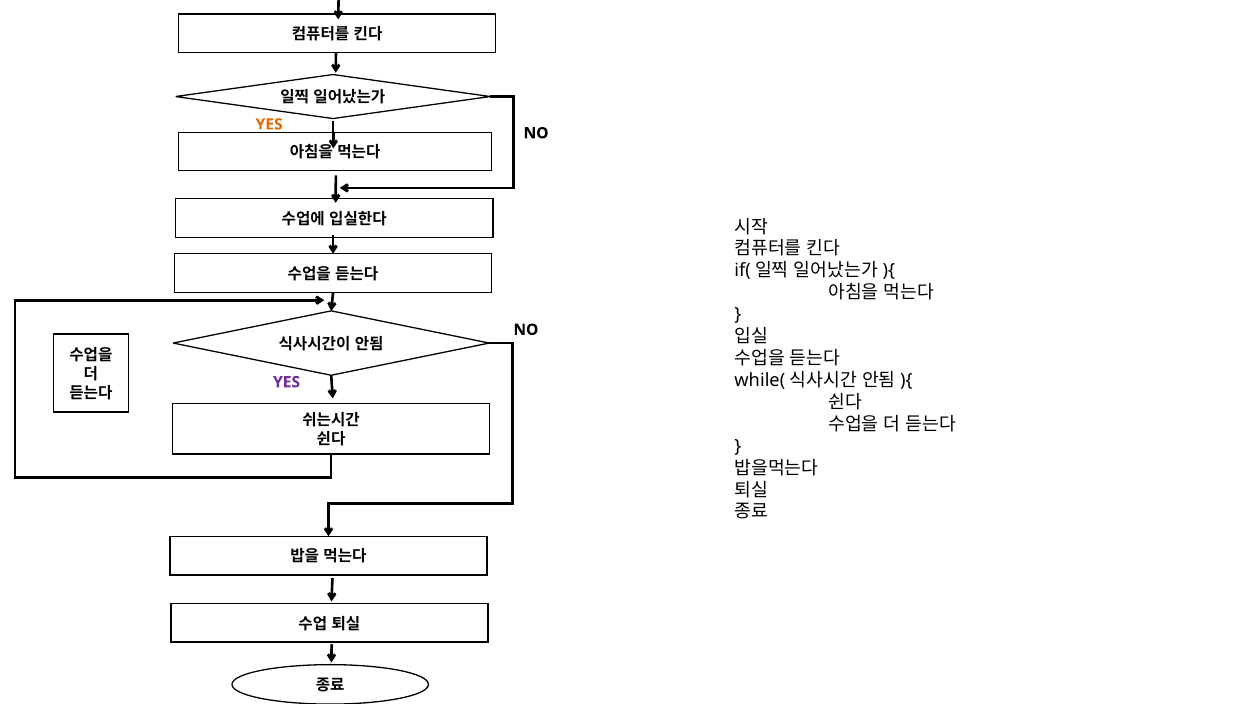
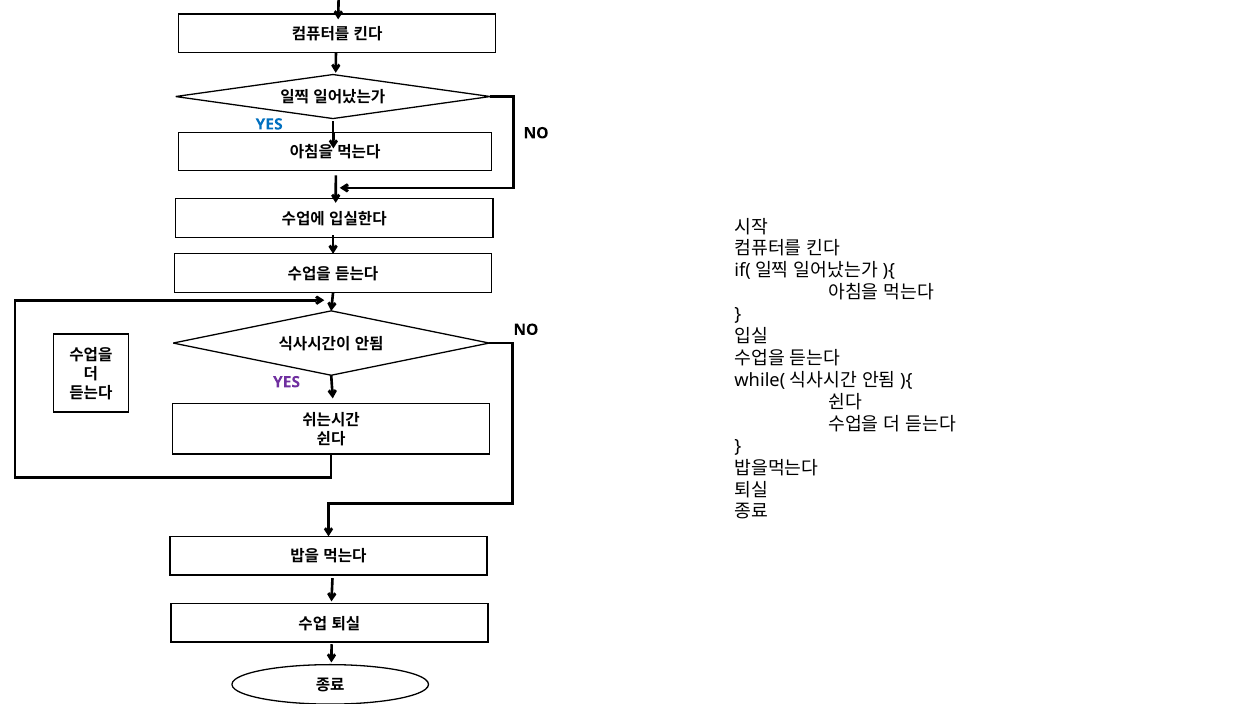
YES at (269, 124) colour: orange -> blue
